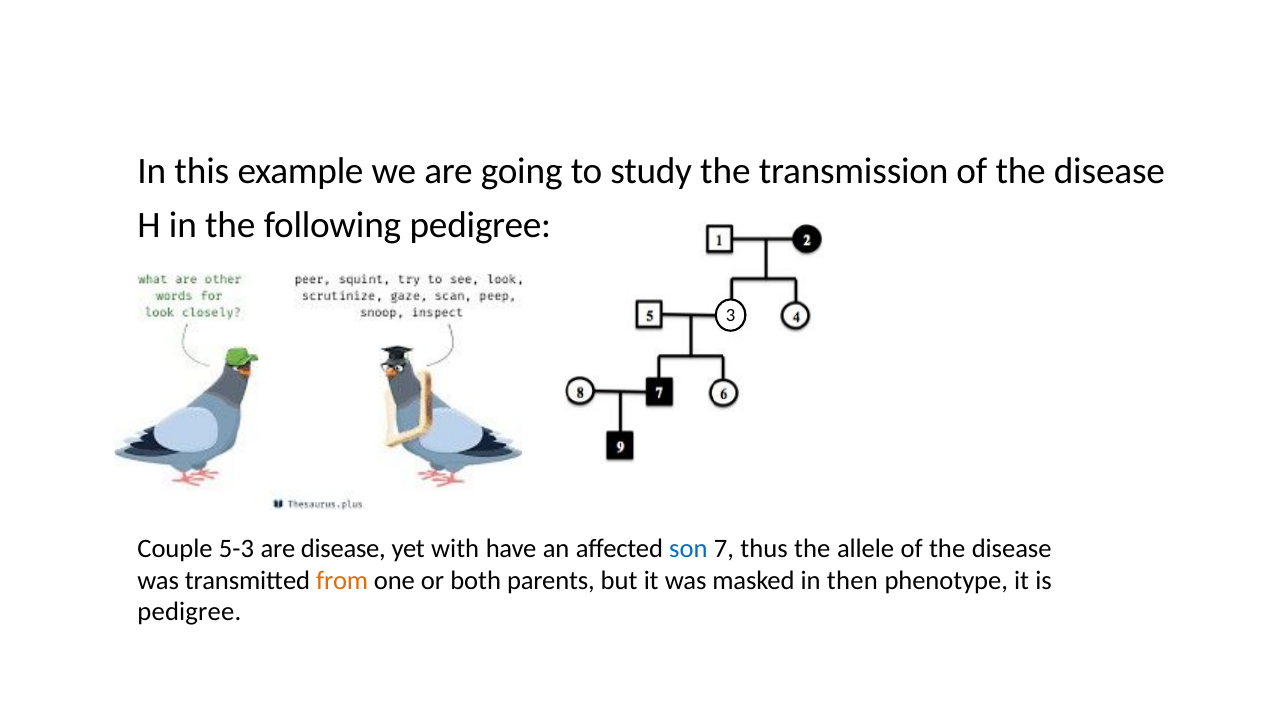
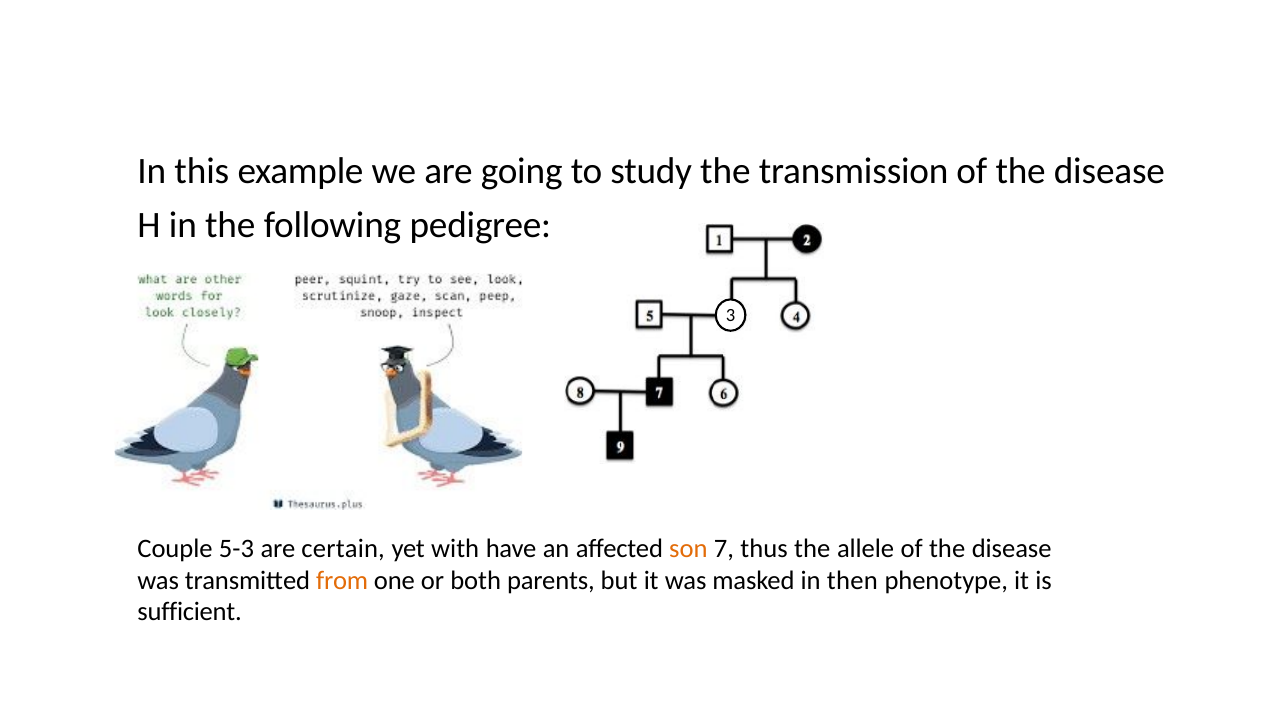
are disease: disease -> certain
son colour: blue -> orange
pedigree at (189, 612): pedigree -> sufficient
